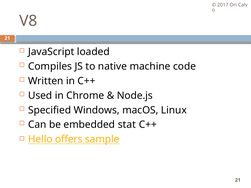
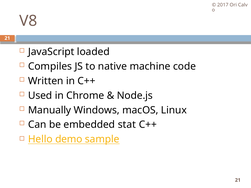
Specified: Specified -> Manually
offers: offers -> demo
